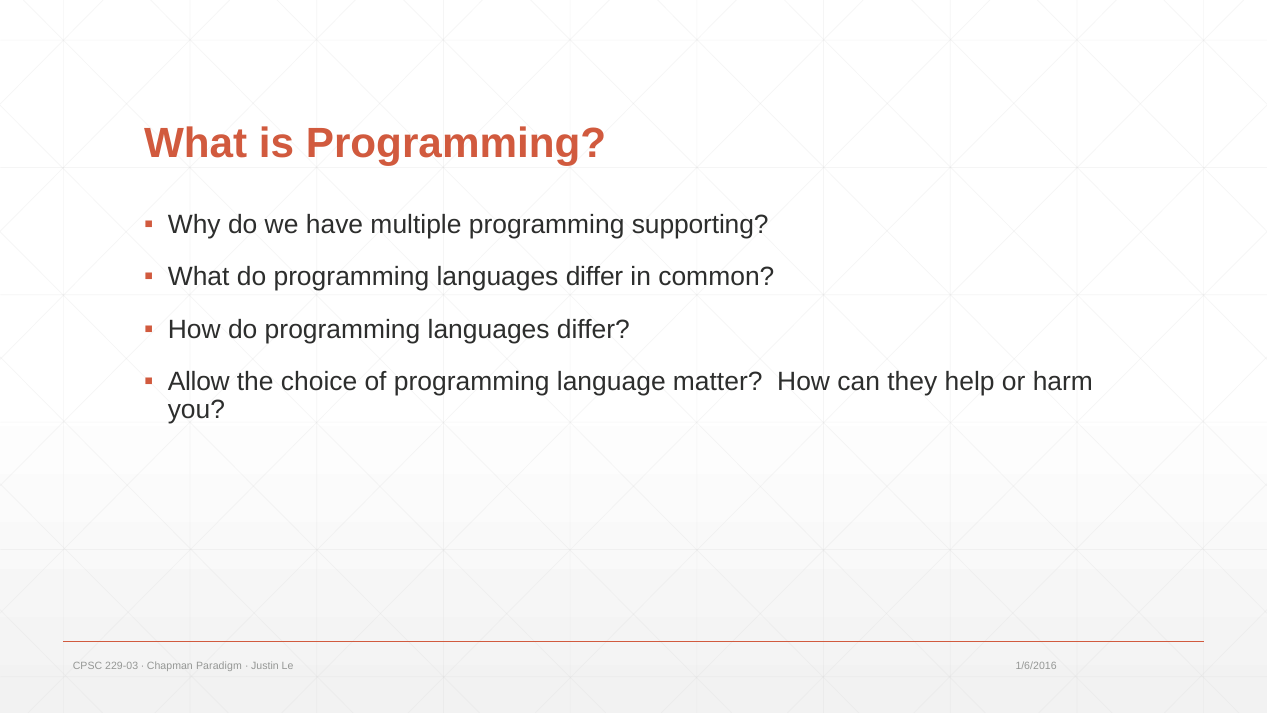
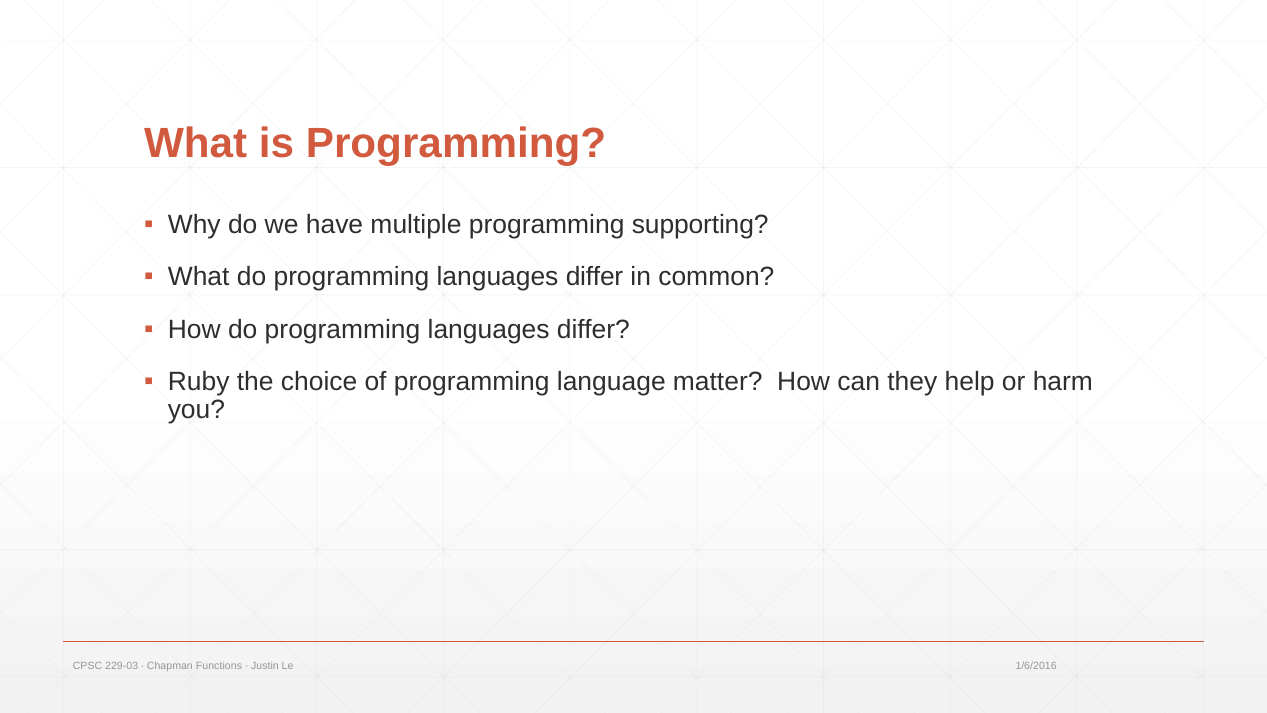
Allow: Allow -> Ruby
Paradigm: Paradigm -> Functions
